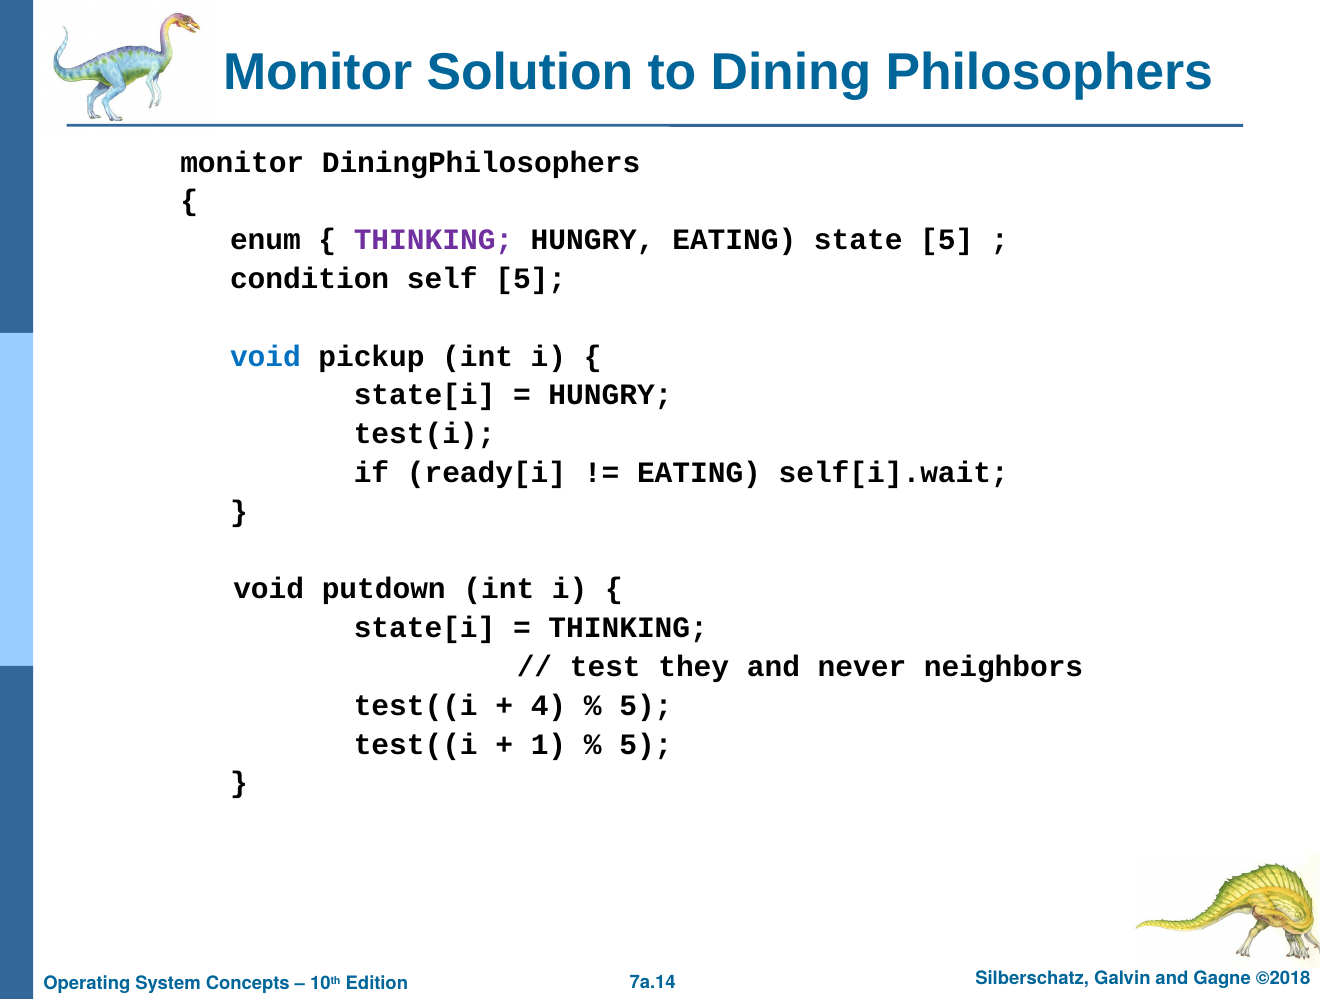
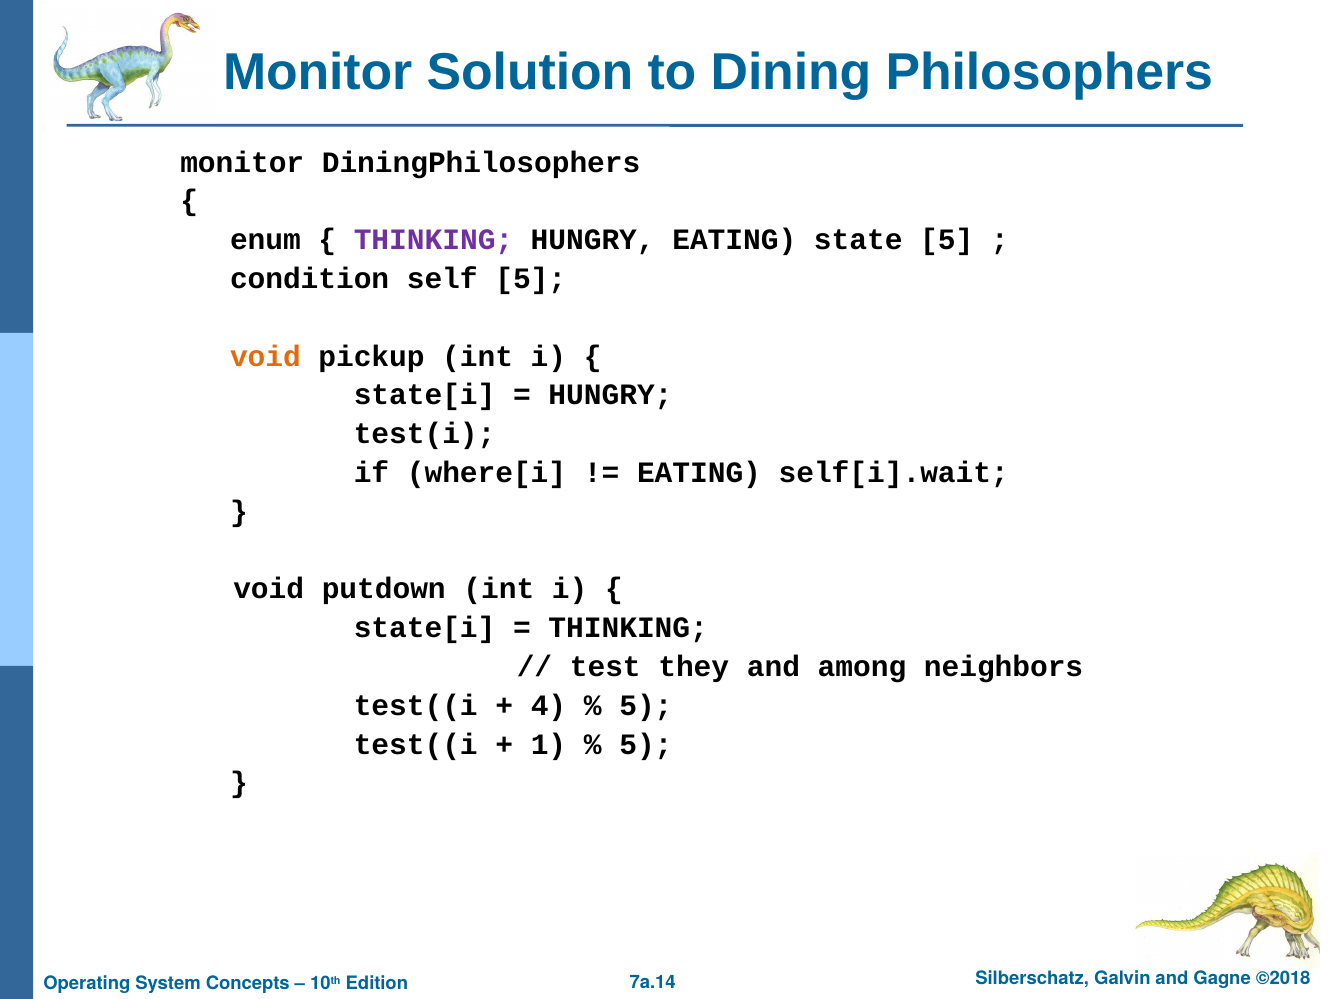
void at (265, 356) colour: blue -> orange
ready[i: ready[i -> where[i
never: never -> among
